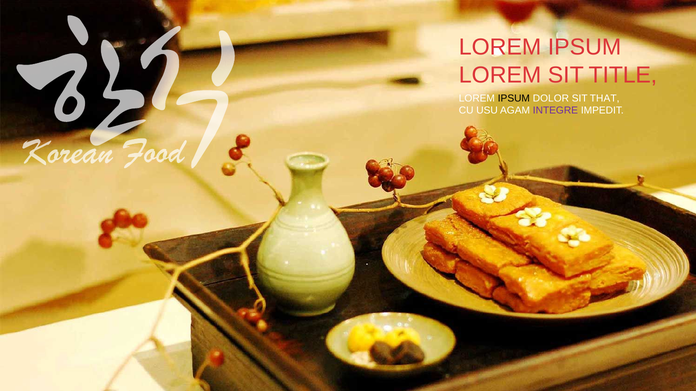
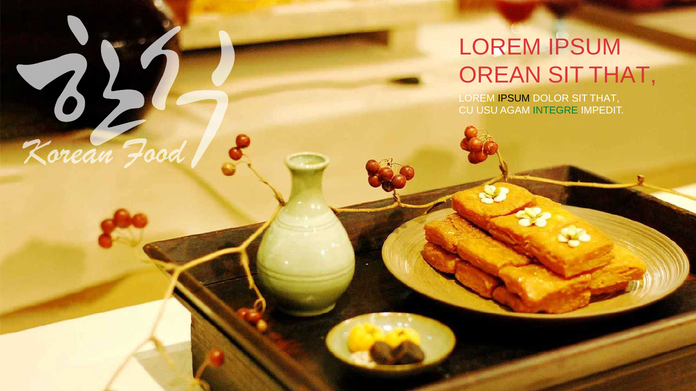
LOREM at (500, 75): LOREM -> OREAN
TITLE at (623, 75): TITLE -> THAT
INTEGRE colour: purple -> green
